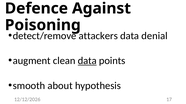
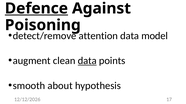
Defence underline: none -> present
attackers: attackers -> attention
denial: denial -> model
